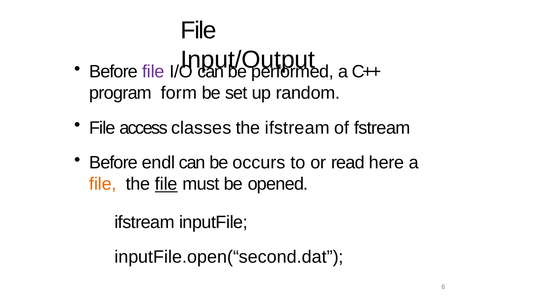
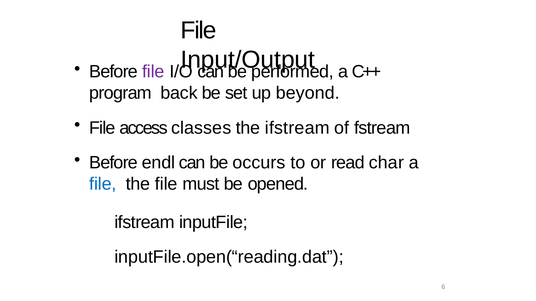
form: form -> back
random: random -> beyond
here: here -> char
file at (103, 184) colour: orange -> blue
file at (166, 184) underline: present -> none
inputFile.open(“second.dat: inputFile.open(“second.dat -> inputFile.open(“reading.dat
